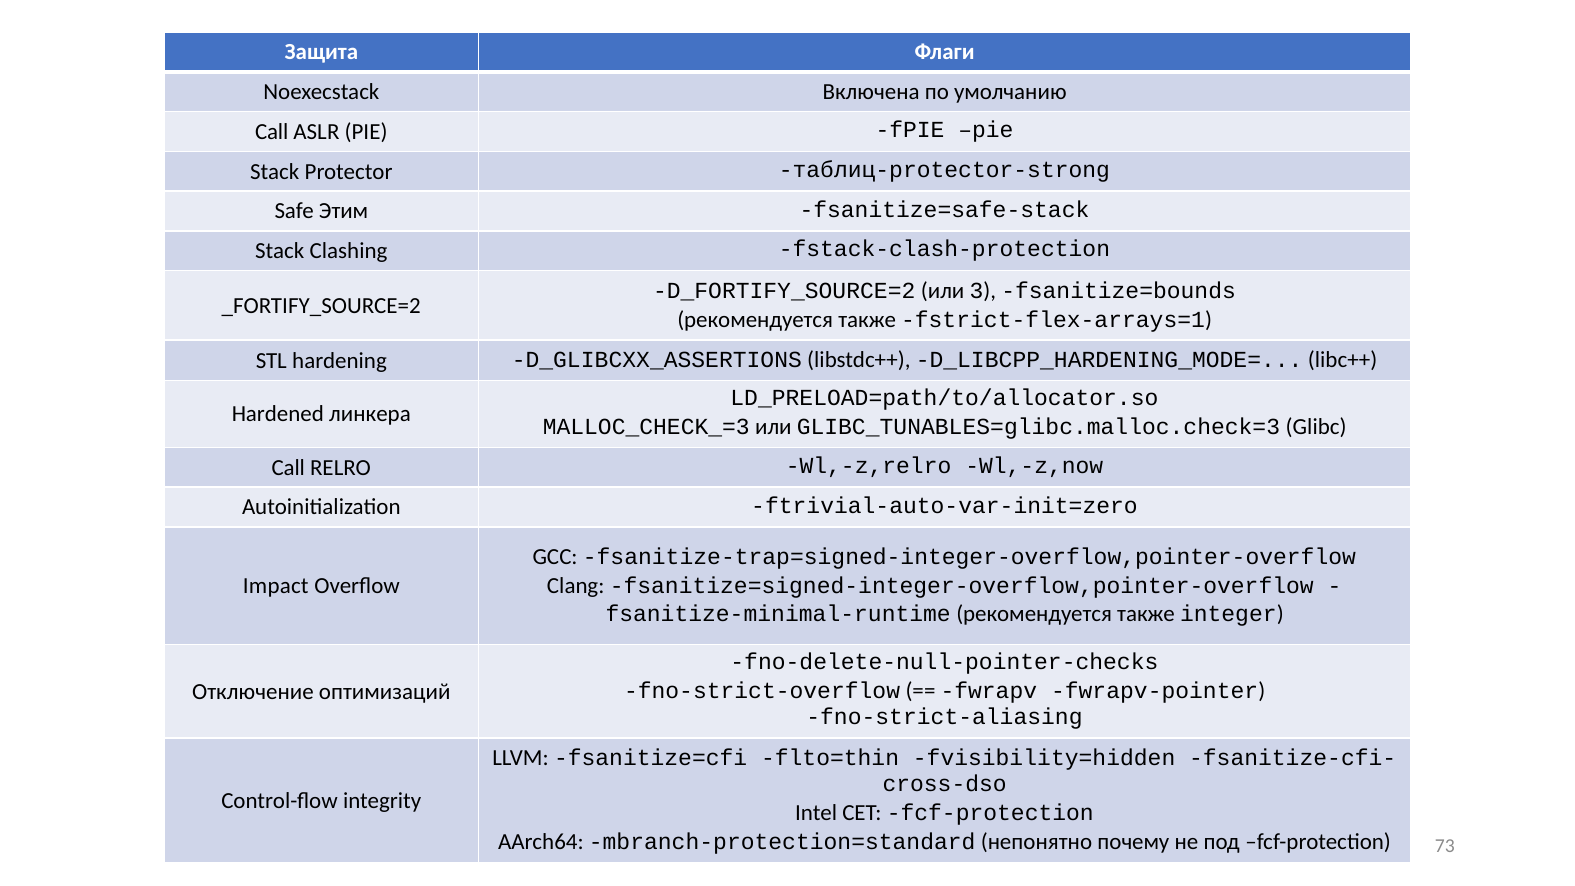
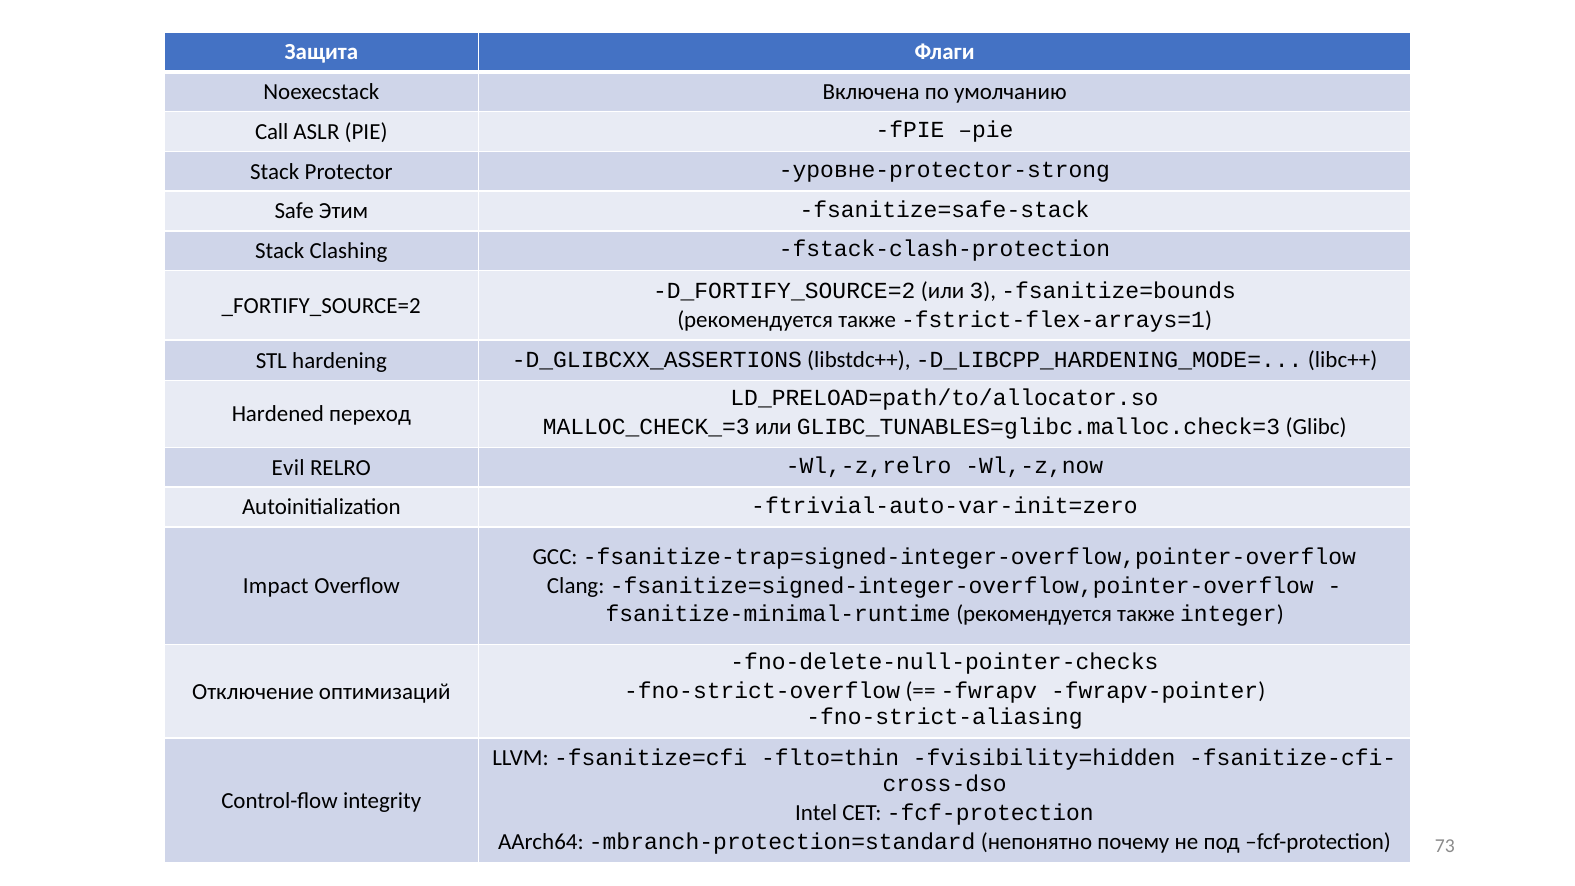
таблиц-protector-strong: таблиц-protector-strong -> уровне-protector-strong
линкера: линкера -> переход
Call at (288, 467): Call -> Evil
